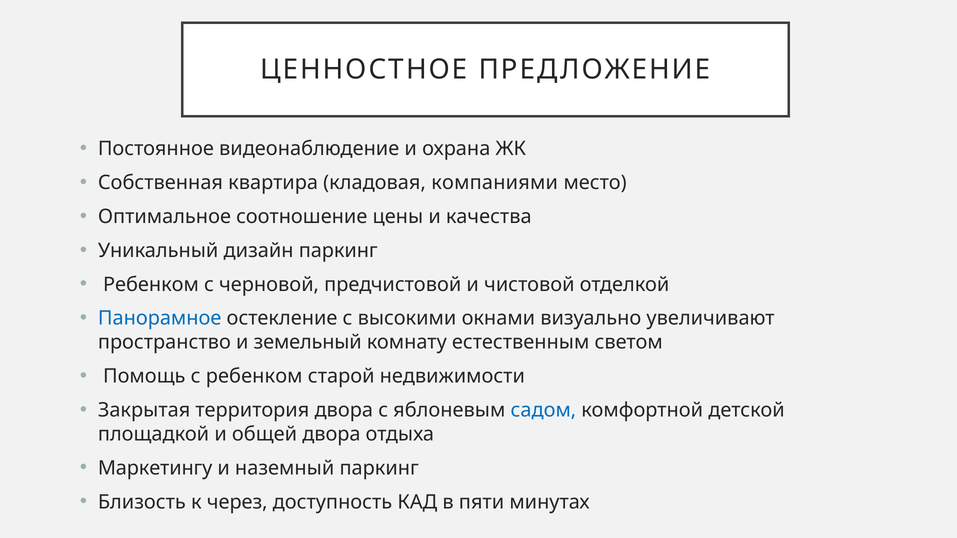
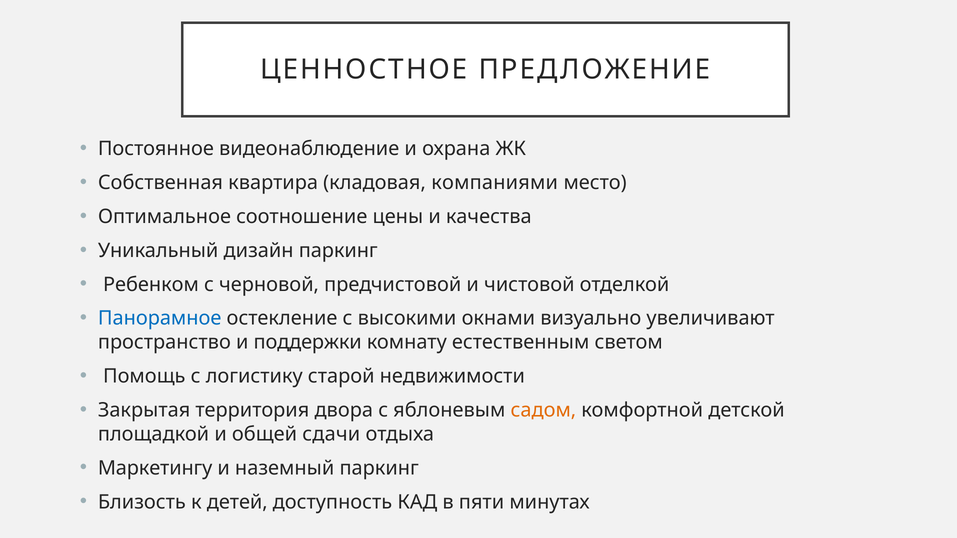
земельный: земельный -> поддержки
с ребенком: ребенком -> логистику
садом colour: blue -> orange
общей двора: двора -> сдачи
через: через -> детей
